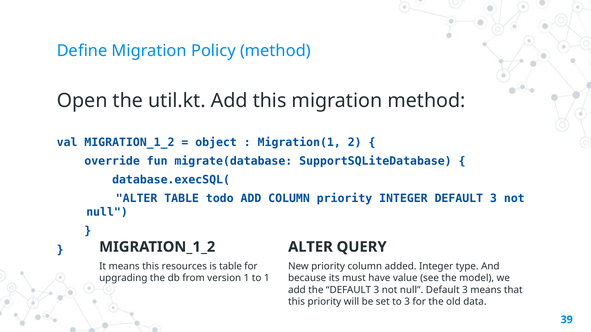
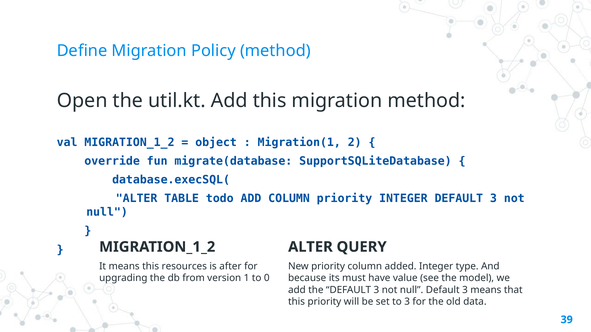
is table: table -> after
to 1: 1 -> 0
